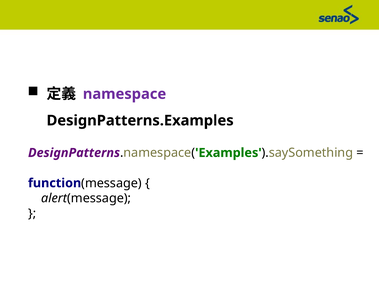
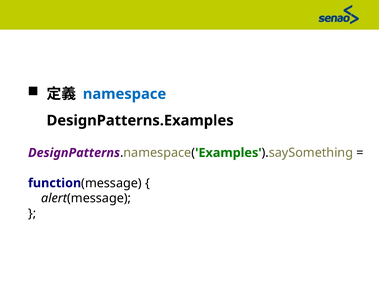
namespace colour: purple -> blue
